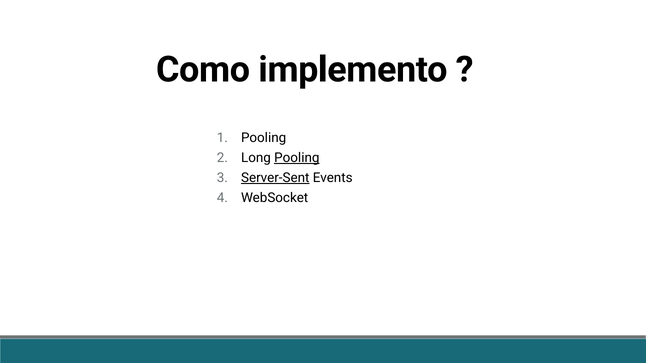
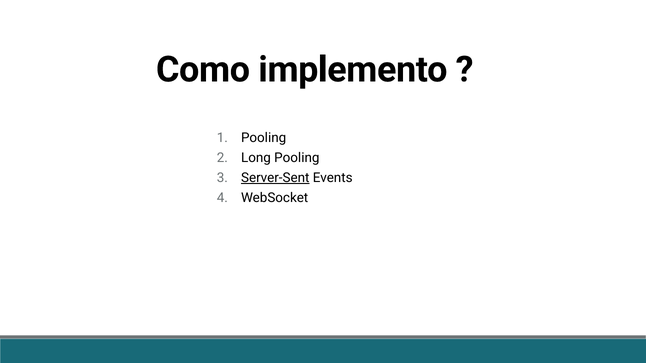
Pooling at (297, 158) underline: present -> none
